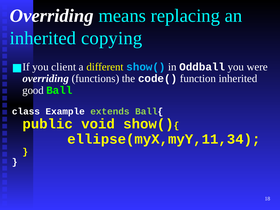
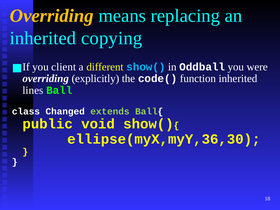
Overriding at (52, 16) colour: white -> yellow
functions: functions -> explicitly
good: good -> lines
Example: Example -> Changed
ellipse(myX,myY,11,34: ellipse(myX,myY,11,34 -> ellipse(myX,myY,36,30
